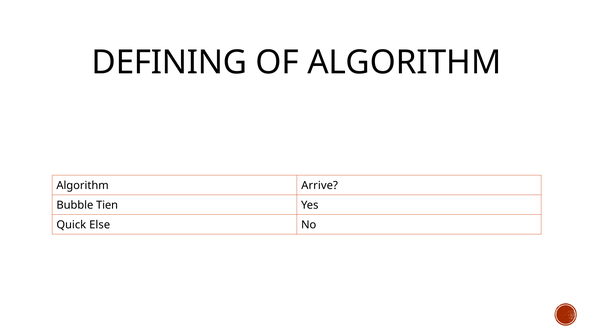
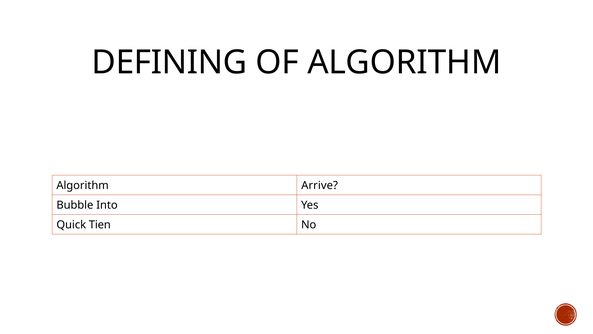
Tien: Tien -> Into
Else: Else -> Tien
